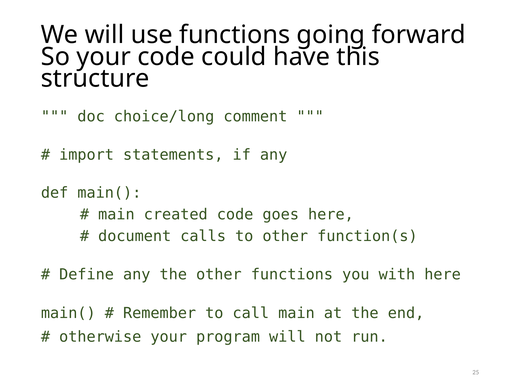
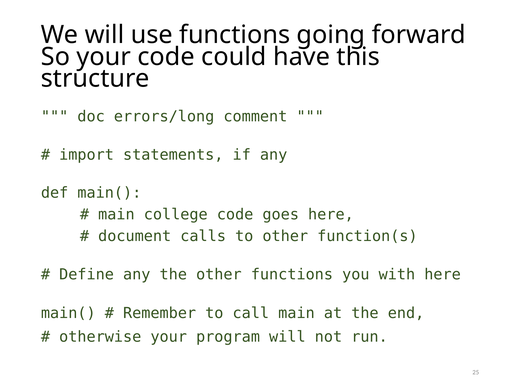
choice/long: choice/long -> errors/long
created: created -> college
